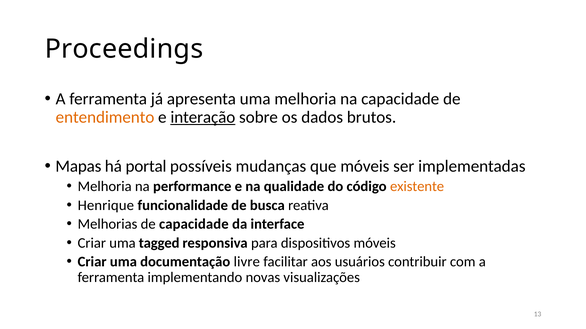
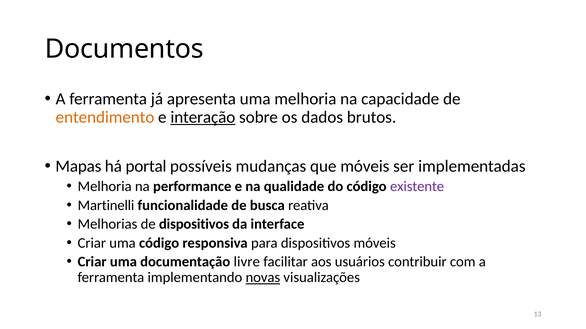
Proceedings: Proceedings -> Documentos
existente colour: orange -> purple
Henrique: Henrique -> Martinelli
de capacidade: capacidade -> dispositivos
uma tagged: tagged -> código
novas underline: none -> present
